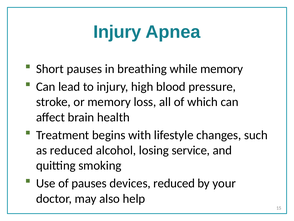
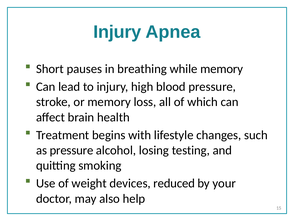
as reduced: reduced -> pressure
service: service -> testing
of pauses: pauses -> weight
